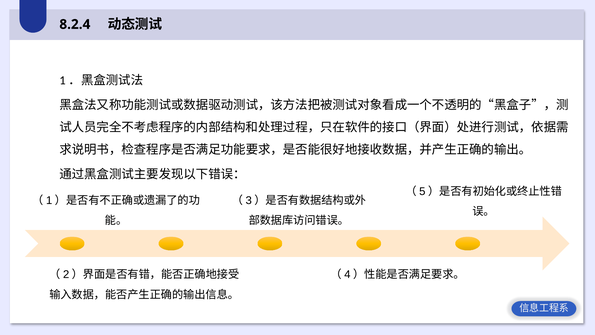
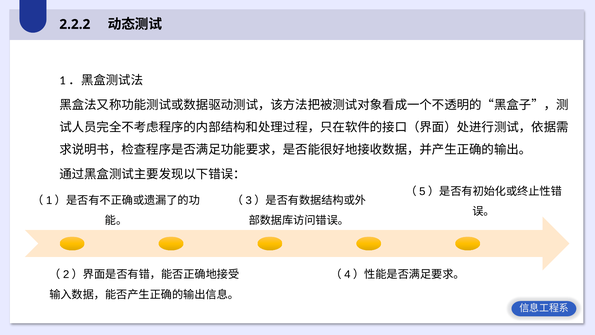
8.2.4: 8.2.4 -> 2.2.2
